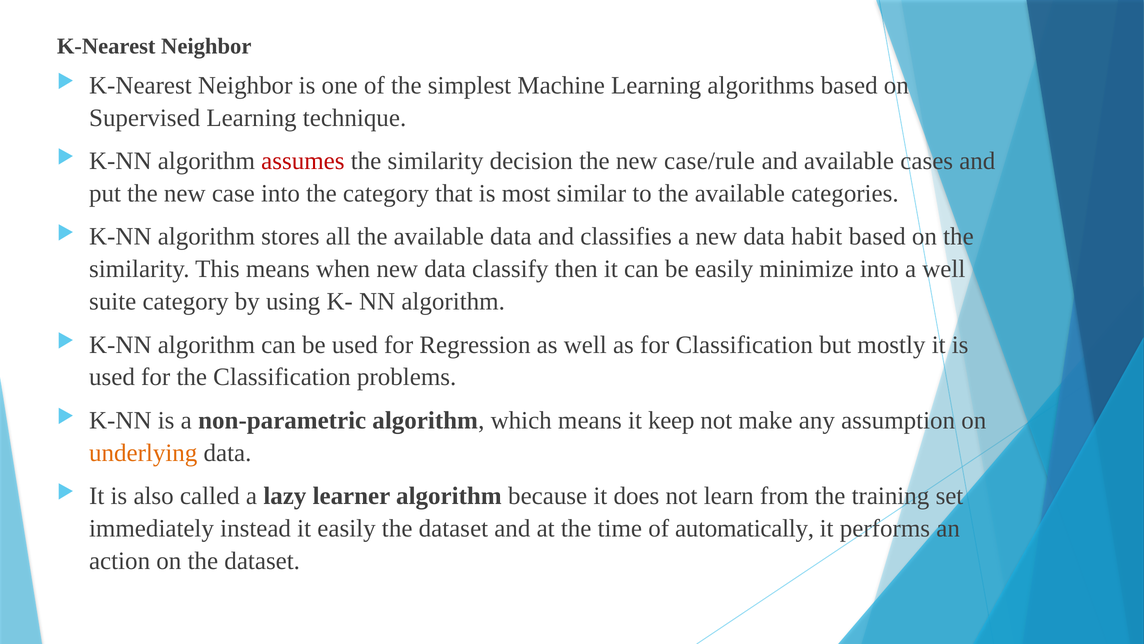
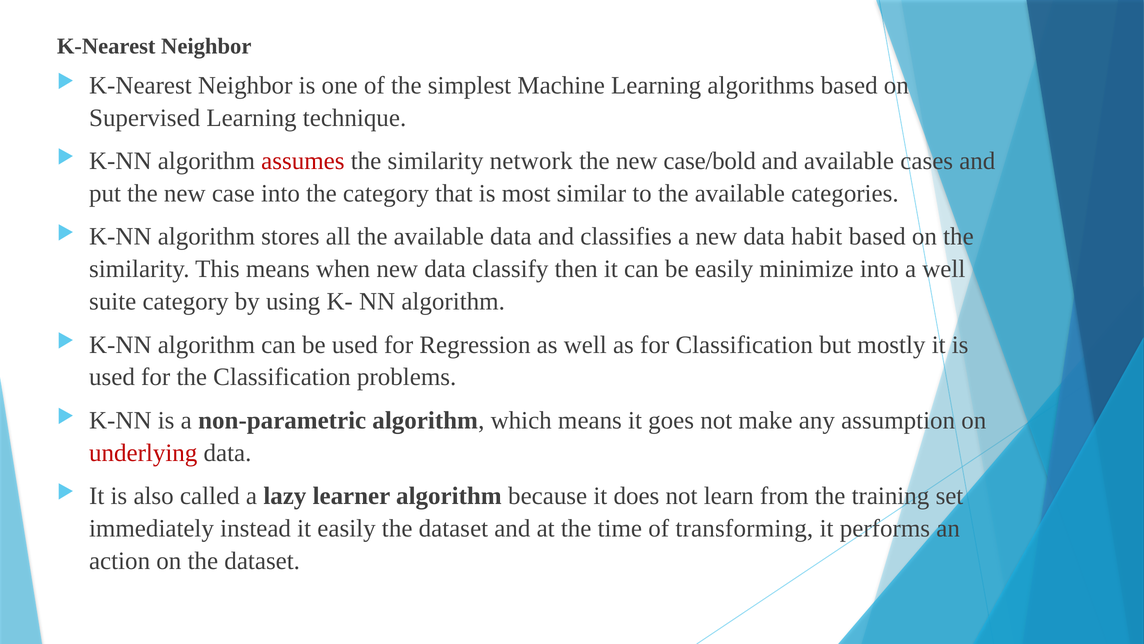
decision: decision -> network
case/rule: case/rule -> case/bold
keep: keep -> goes
underlying colour: orange -> red
automatically: automatically -> transforming
